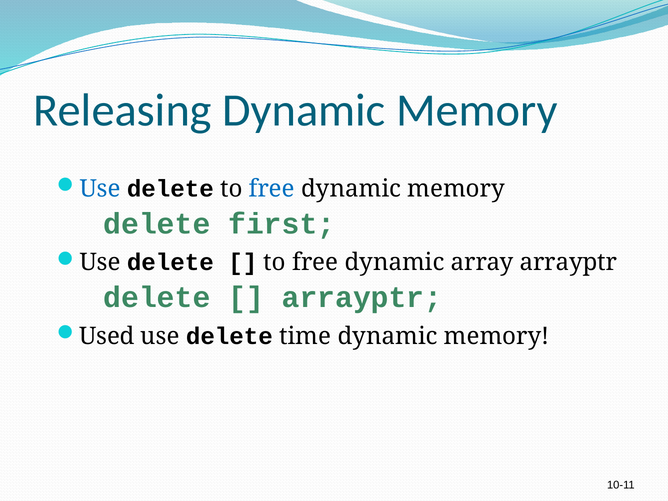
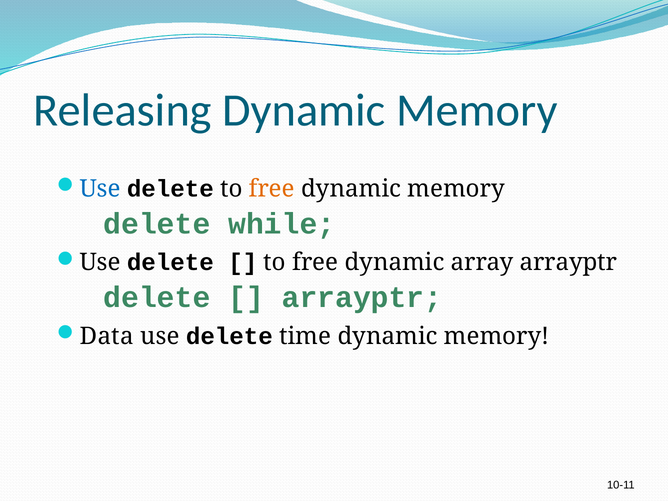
free at (272, 189) colour: blue -> orange
first: first -> while
Used: Used -> Data
